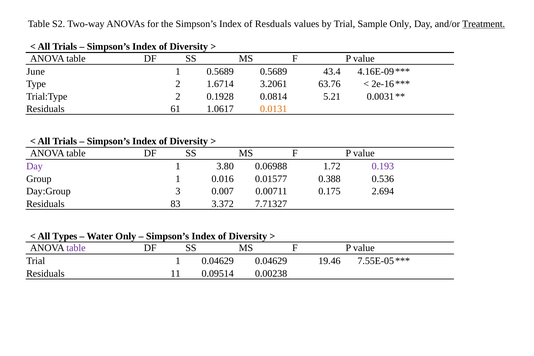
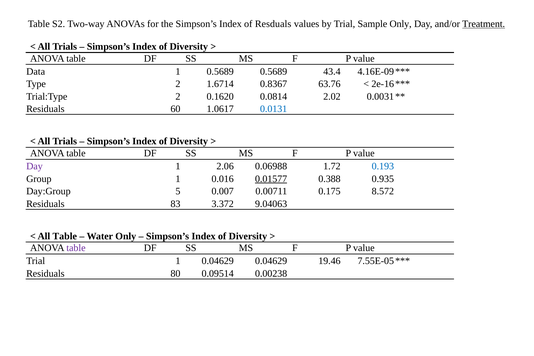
June: June -> Data
3.2061: 3.2061 -> 0.8367
0.1928: 0.1928 -> 0.1620
5.21: 5.21 -> 2.02
61: 61 -> 60
0.0131 colour: orange -> blue
3.80: 3.80 -> 2.06
0.193 colour: purple -> blue
0.01577 underline: none -> present
0.536: 0.536 -> 0.935
3: 3 -> 5
2.694: 2.694 -> 8.572
7.71327: 7.71327 -> 9.04063
All Types: Types -> Table
11: 11 -> 80
